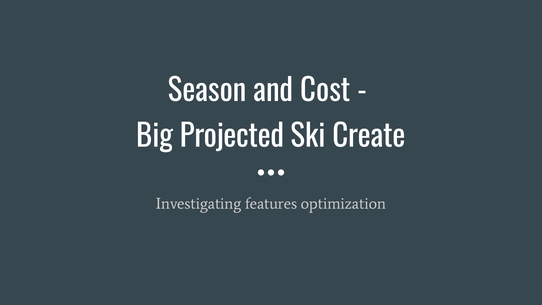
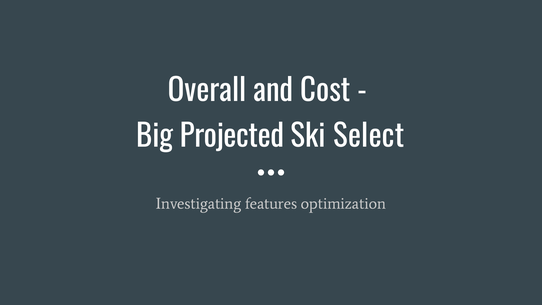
Season: Season -> Overall
Create: Create -> Select
